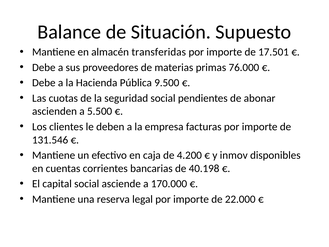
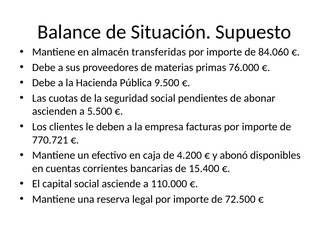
17.501: 17.501 -> 84.060
131.546: 131.546 -> 770.721
inmov: inmov -> abonó
40.198: 40.198 -> 15.400
170.000: 170.000 -> 110.000
22.000: 22.000 -> 72.500
